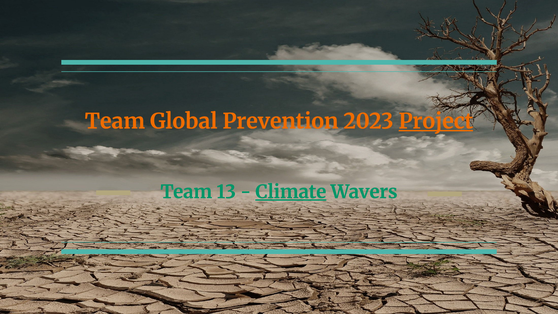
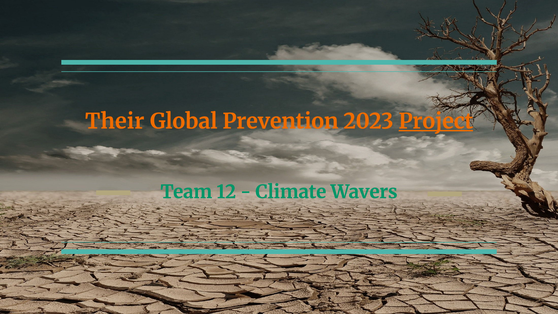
Team at (115, 121): Team -> Their
13: 13 -> 12
Climate underline: present -> none
